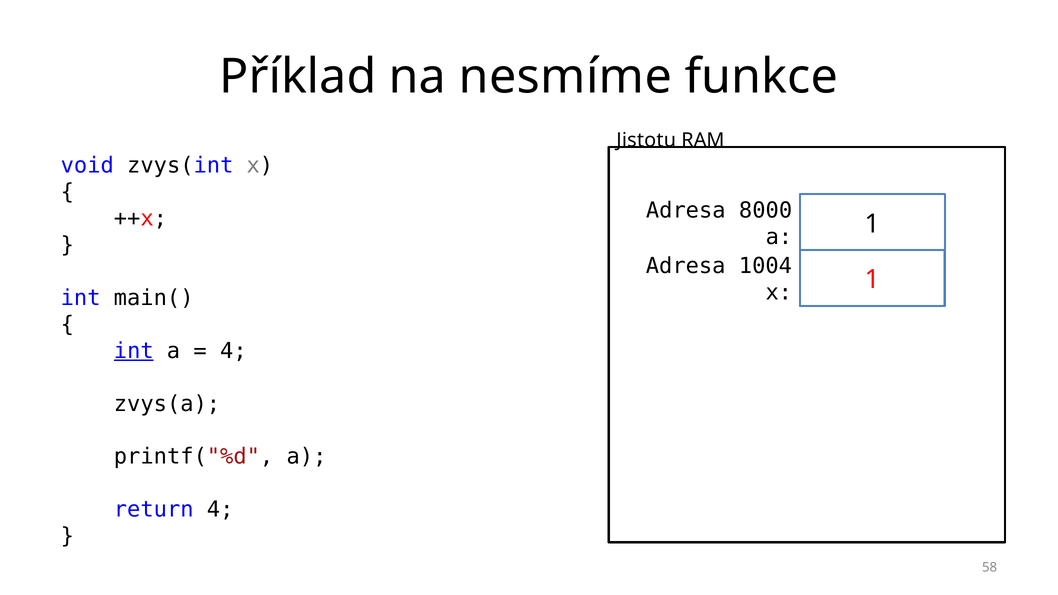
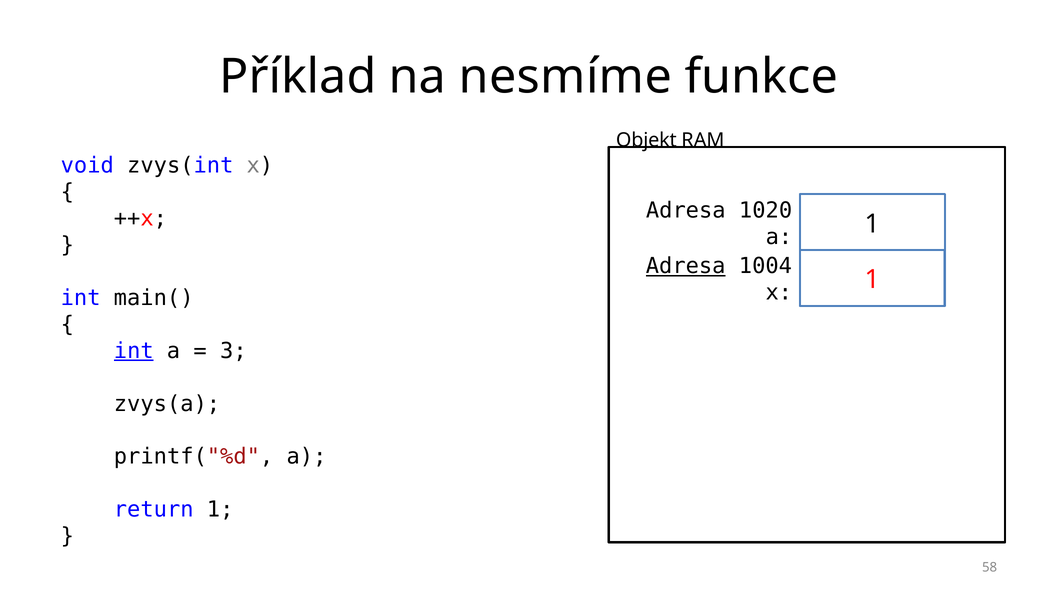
Jistotu: Jistotu -> Objekt
8000: 8000 -> 1020
Adresa at (686, 266) underline: none -> present
4 at (233, 351): 4 -> 3
return 4: 4 -> 1
